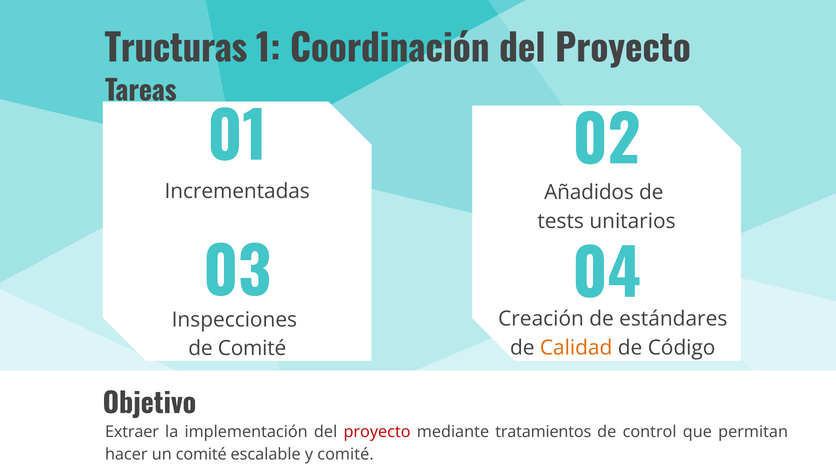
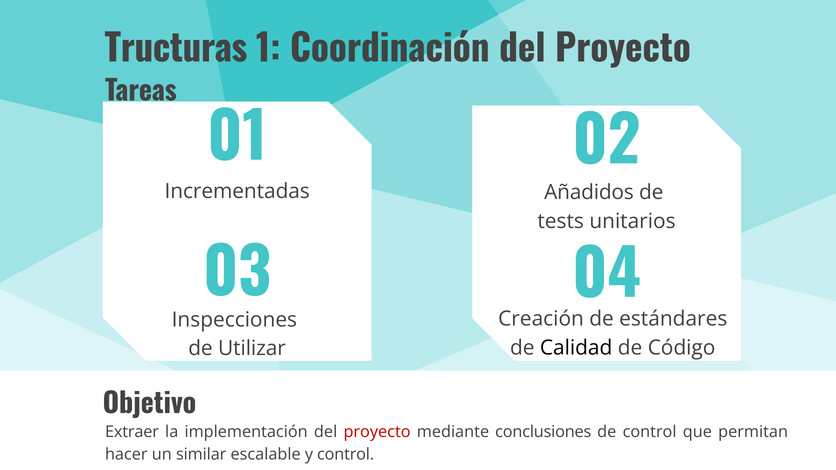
Calidad colour: orange -> black
de Comité: Comité -> Utilizar
tratamientos: tratamientos -> conclusiones
un comité: comité -> similar
y comité: comité -> control
